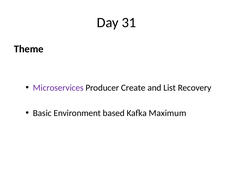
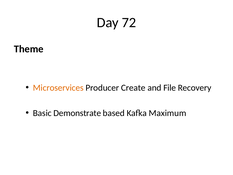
31: 31 -> 72
Microservices colour: purple -> orange
List: List -> File
Environment: Environment -> Demonstrate
